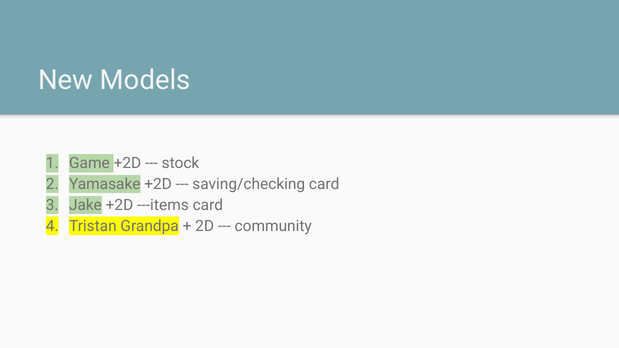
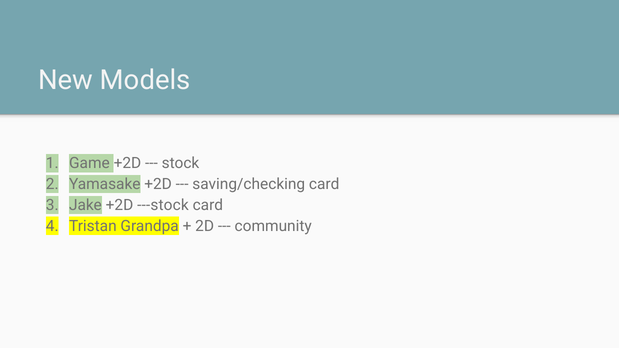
---items: ---items -> ---stock
